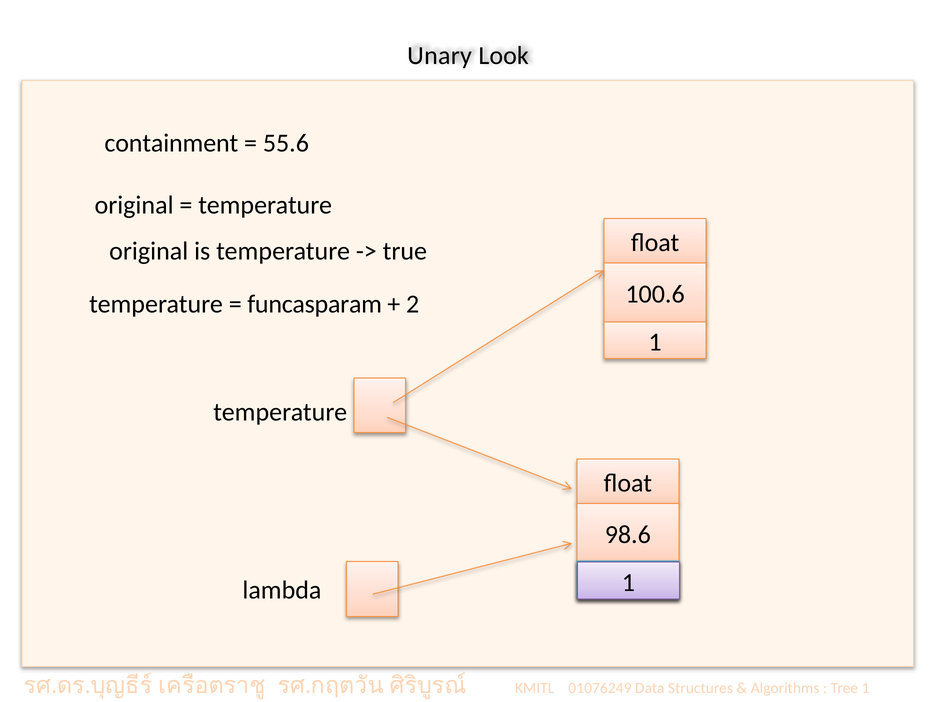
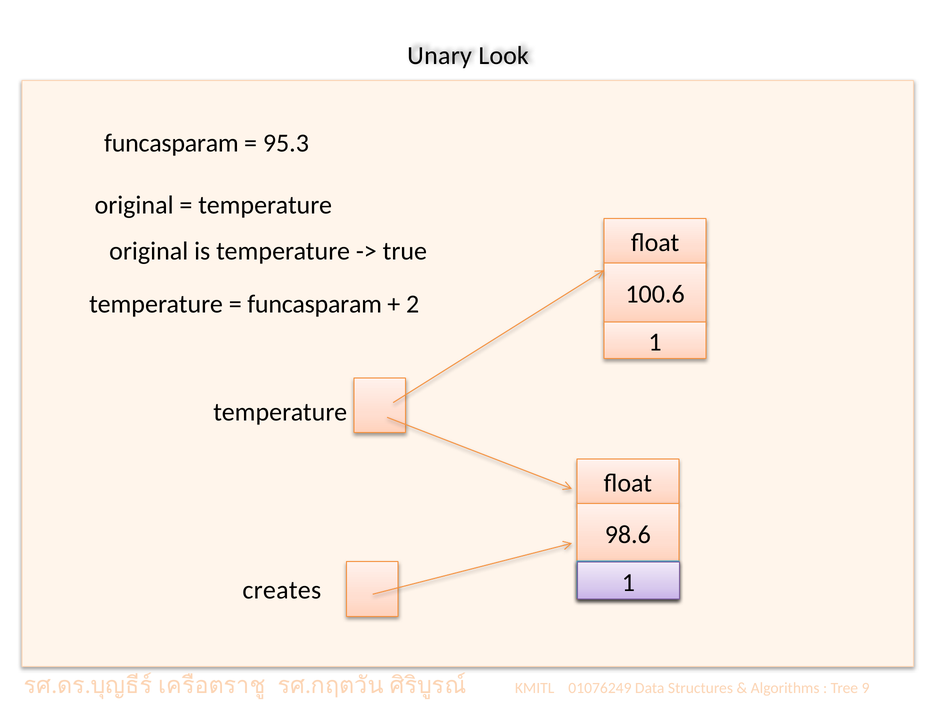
containment at (171, 143): containment -> funcasparam
55.6: 55.6 -> 95.3
lambda: lambda -> creates
1 at (866, 688): 1 -> 9
